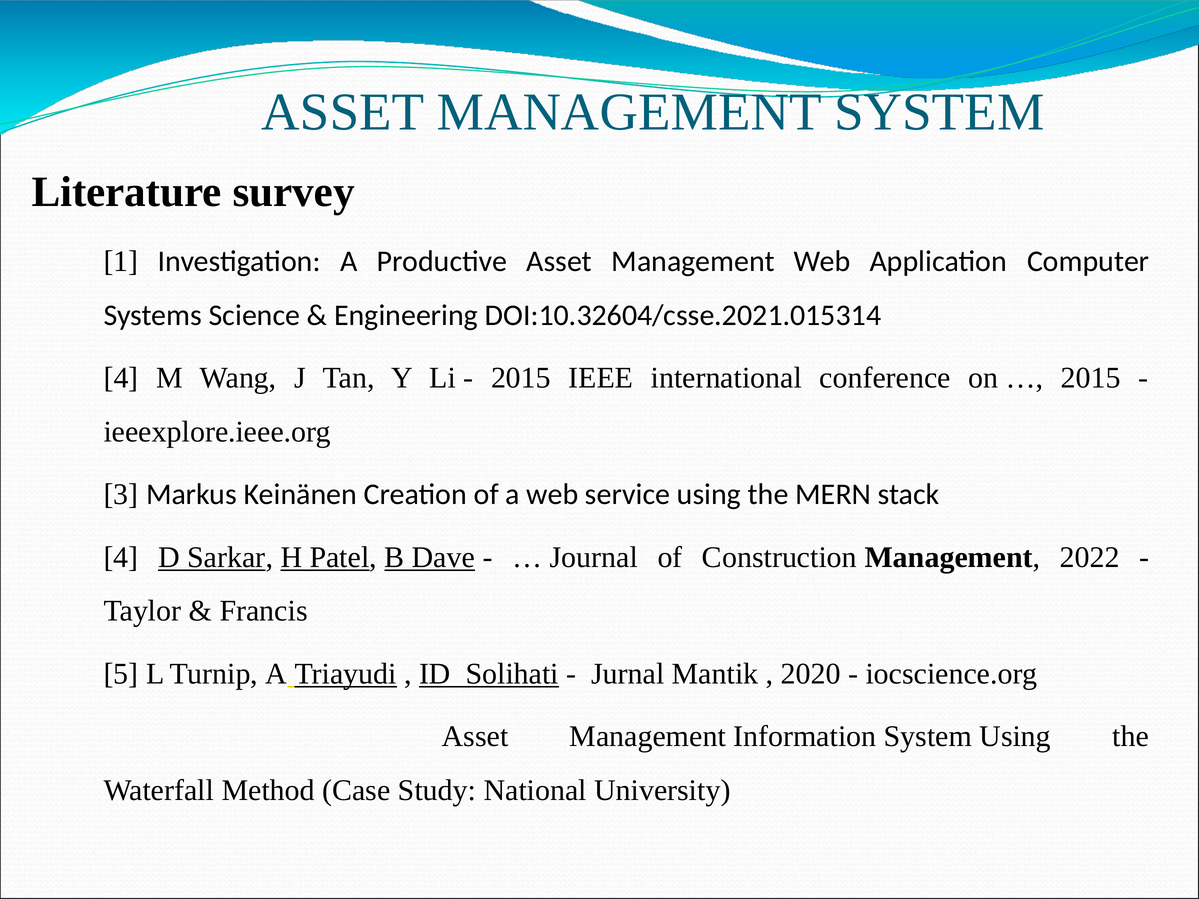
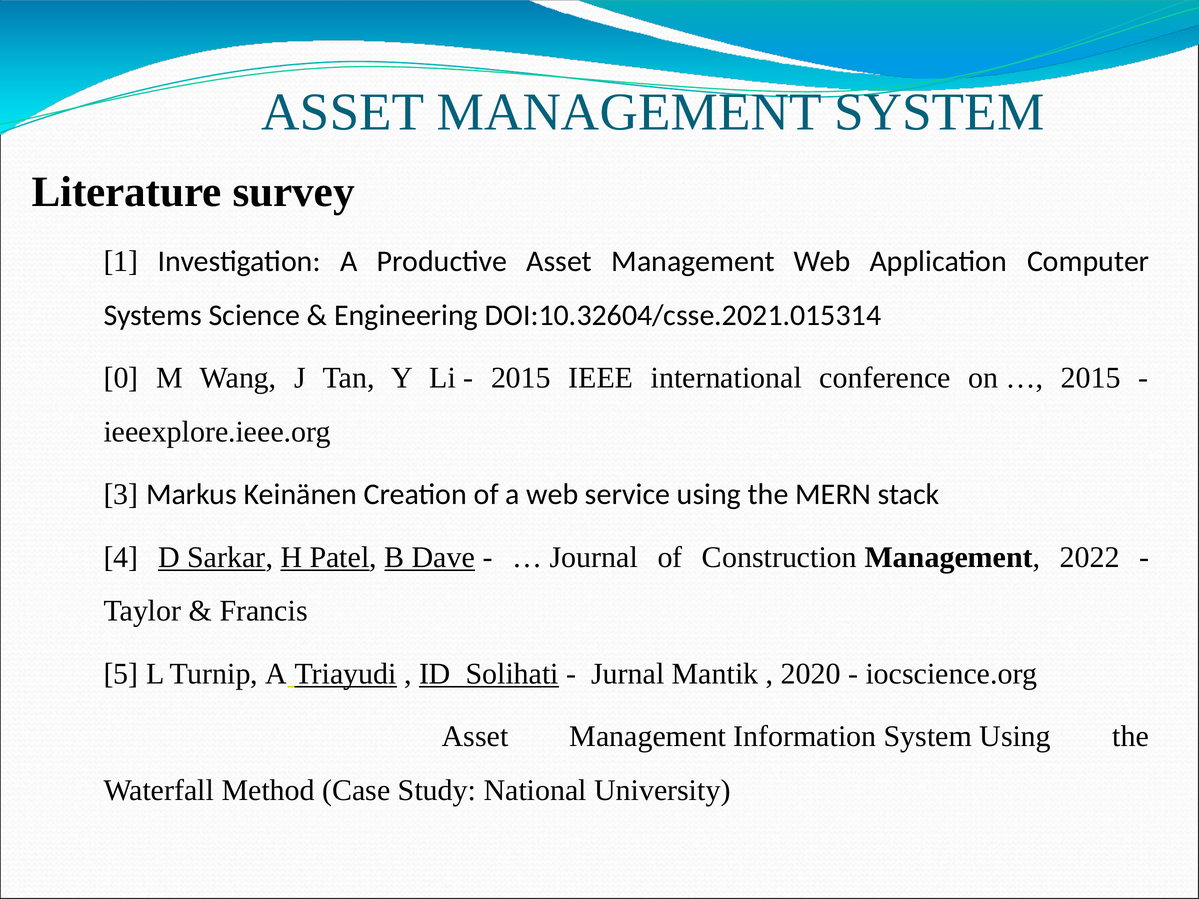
4 at (121, 378): 4 -> 0
